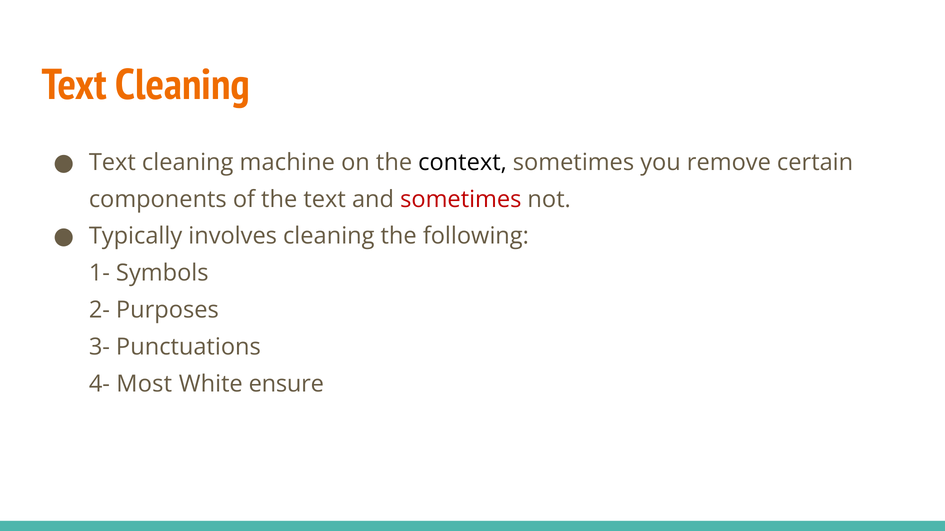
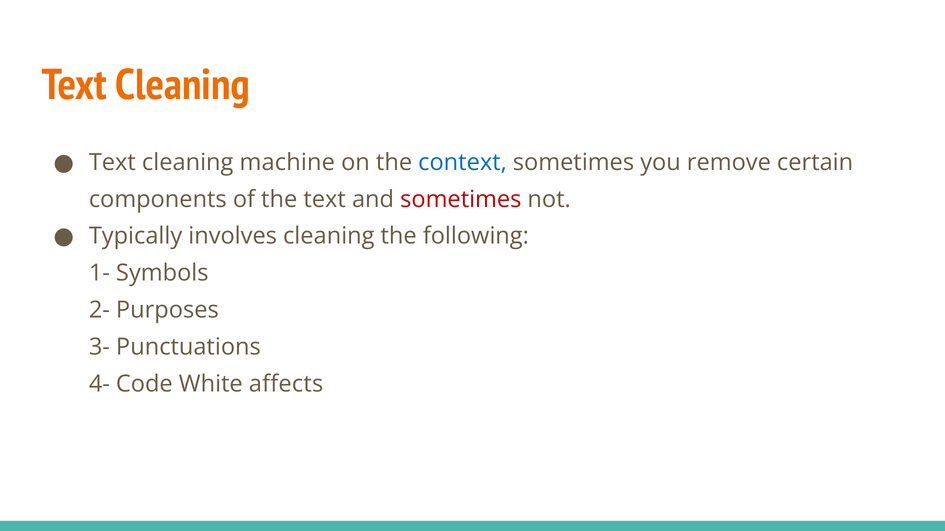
context colour: black -> blue
Most: Most -> Code
ensure: ensure -> affects
